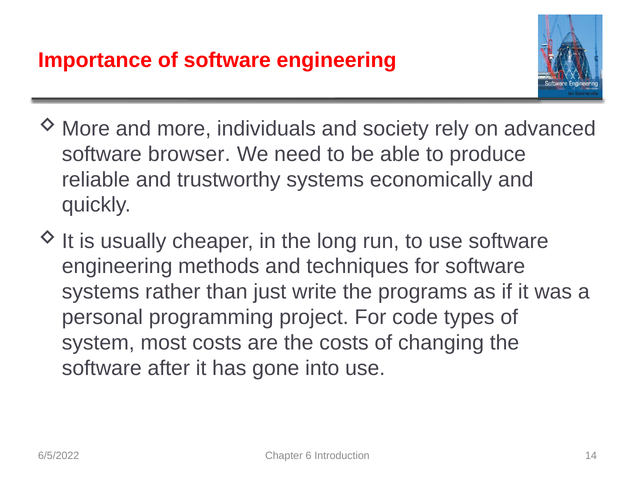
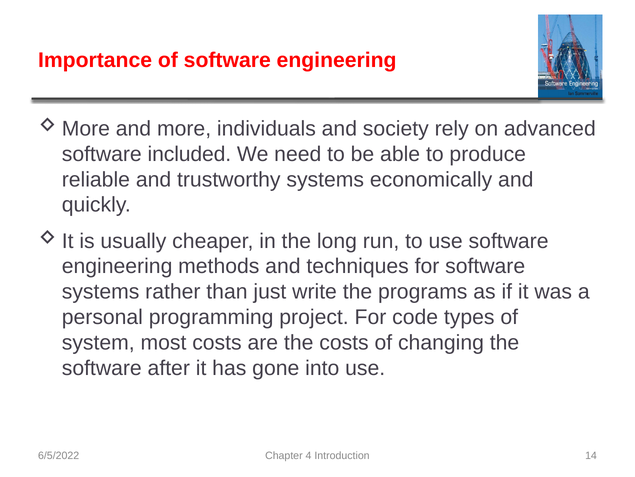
browser: browser -> included
6: 6 -> 4
